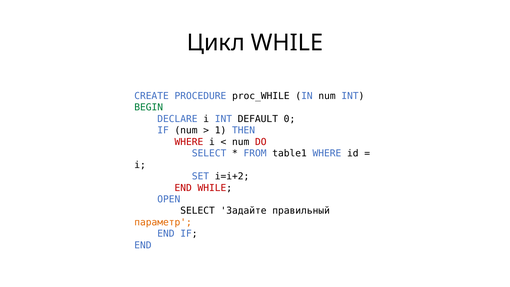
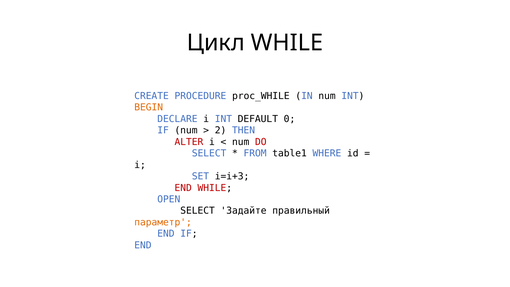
BEGIN colour: green -> orange
1: 1 -> 2
WHERE at (189, 142): WHERE -> ALTER
i=i+2: i=i+2 -> i=i+3
